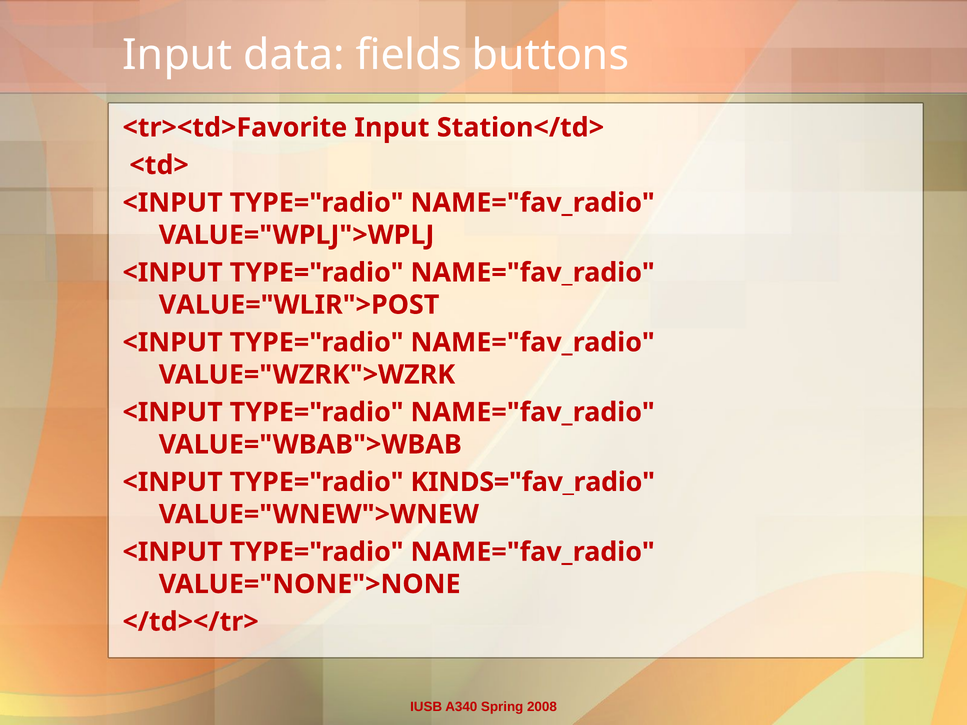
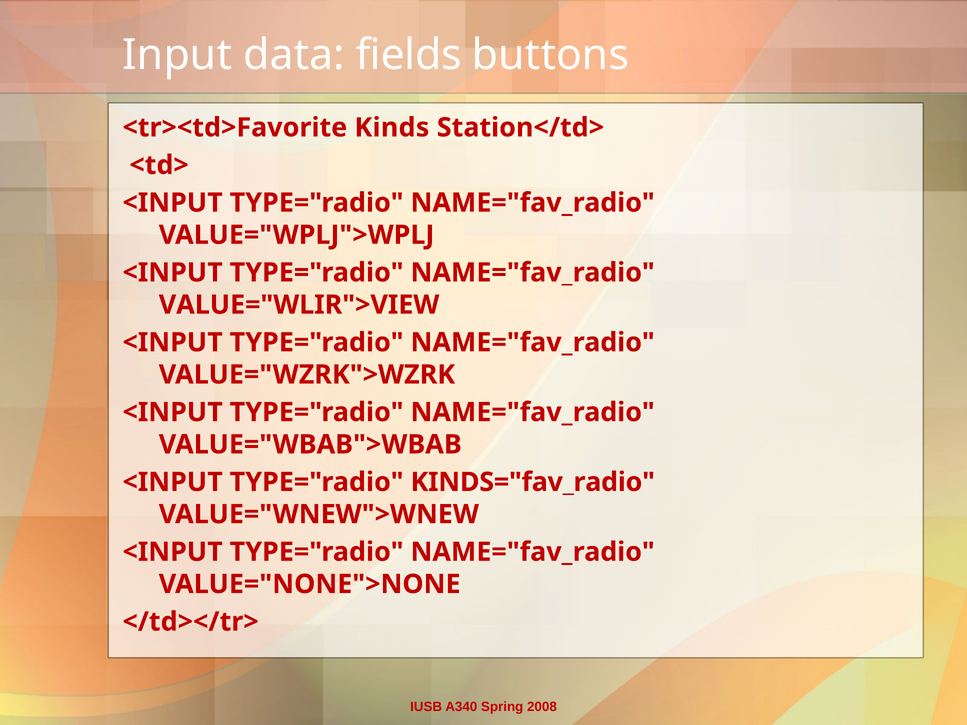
<tr><td>Favorite Input: Input -> Kinds
VALUE="WLIR">POST: VALUE="WLIR">POST -> VALUE="WLIR">VIEW
